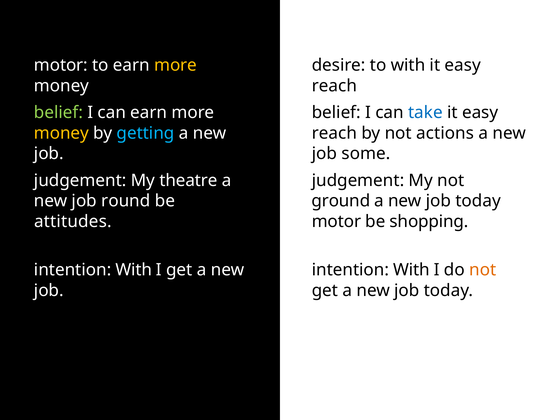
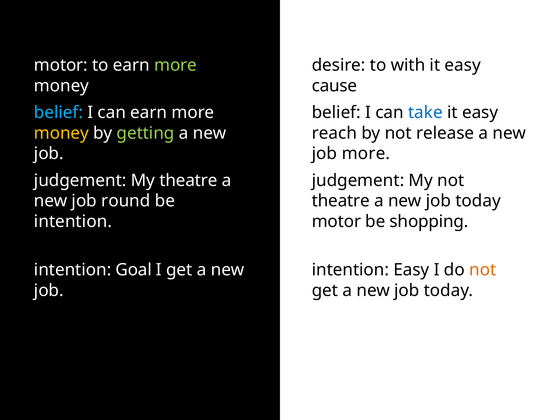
more at (176, 65) colour: yellow -> light green
reach at (334, 86): reach -> cause
belief at (58, 113) colour: light green -> light blue
getting colour: light blue -> light green
actions: actions -> release
job some: some -> more
ground at (341, 201): ground -> theatre
attitudes at (73, 221): attitudes -> intention
With at (134, 270): With -> Goal
With at (411, 270): With -> Easy
